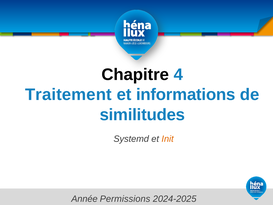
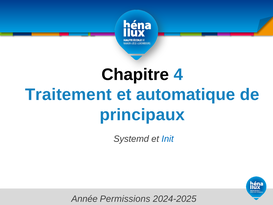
informations: informations -> automatique
similitudes: similitudes -> principaux
Init colour: orange -> blue
